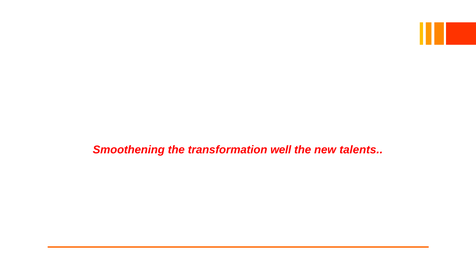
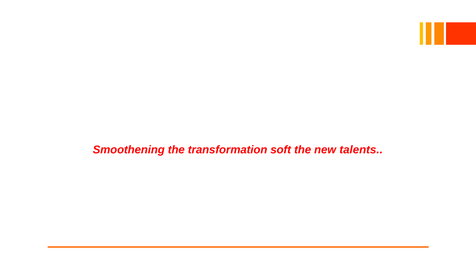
well: well -> soft
